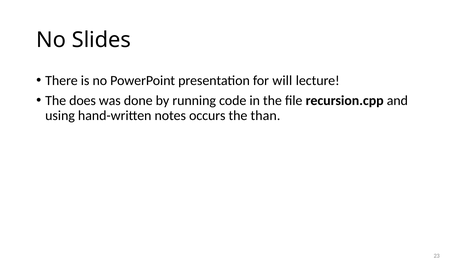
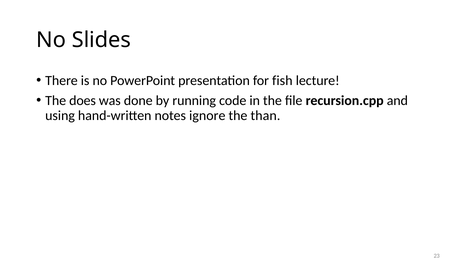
will: will -> fish
occurs: occurs -> ignore
